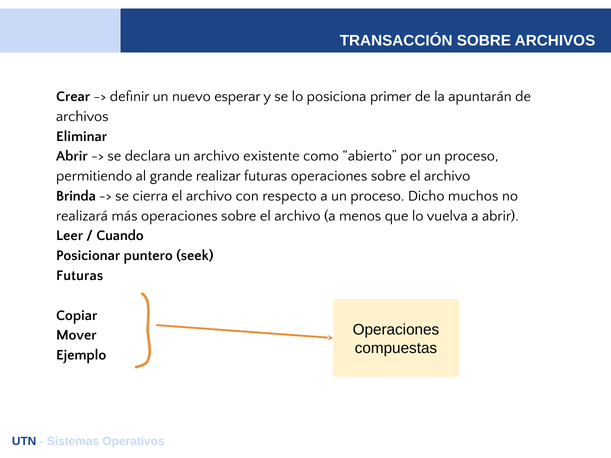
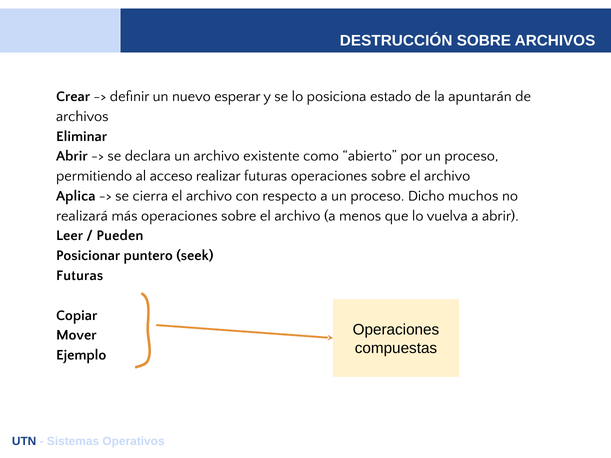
TRANSACCIÓN: TRANSACCIÓN -> DESTRUCCIÓN
primer: primer -> estado
grande: grande -> acceso
Brinda: Brinda -> Aplica
Cuando: Cuando -> Pueden
